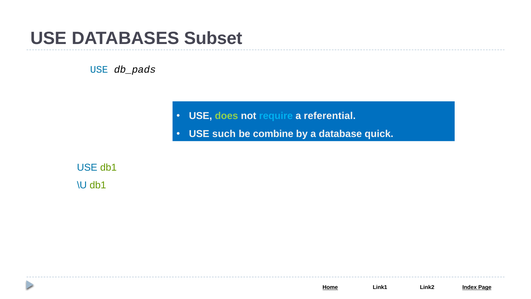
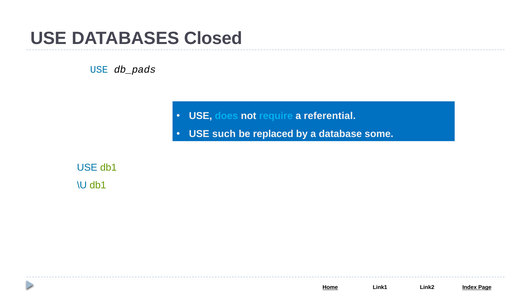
Subset: Subset -> Closed
does colour: light green -> light blue
combine: combine -> replaced
quick: quick -> some
